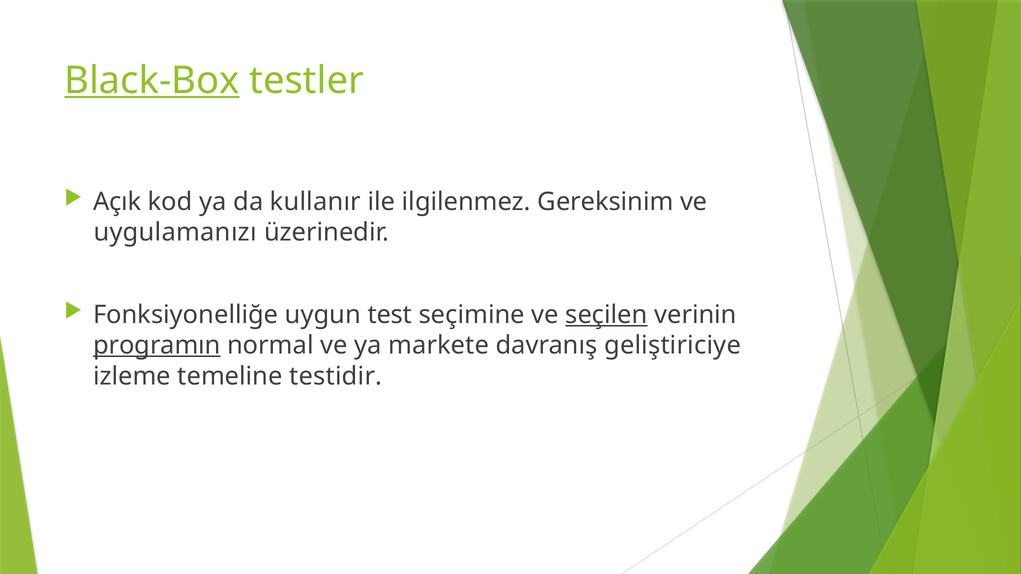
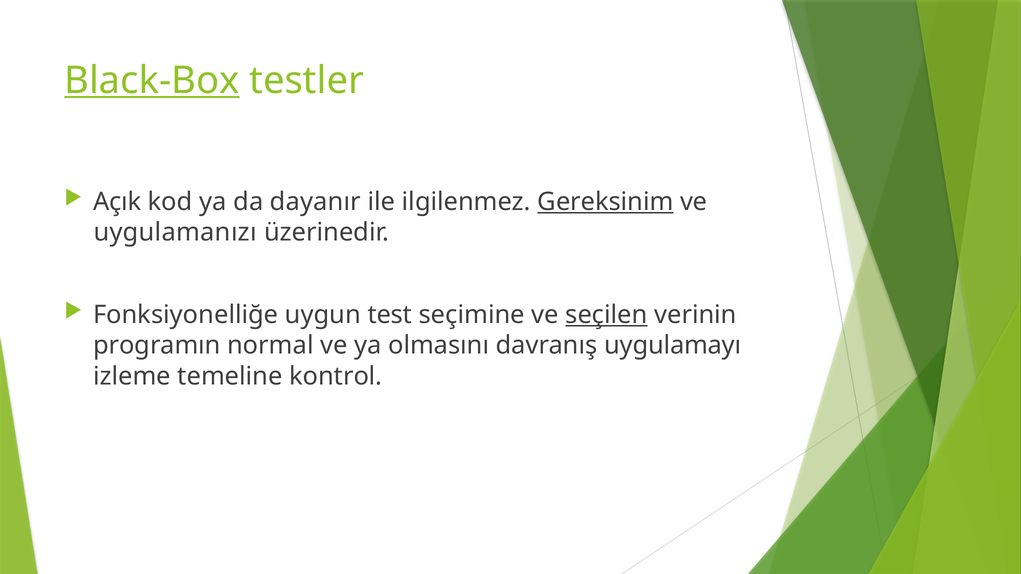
kullanır: kullanır -> dayanır
Gereksinim underline: none -> present
programın underline: present -> none
markete: markete -> olmasını
geliştiriciye: geliştiriciye -> uygulamayı
testidir: testidir -> kontrol
